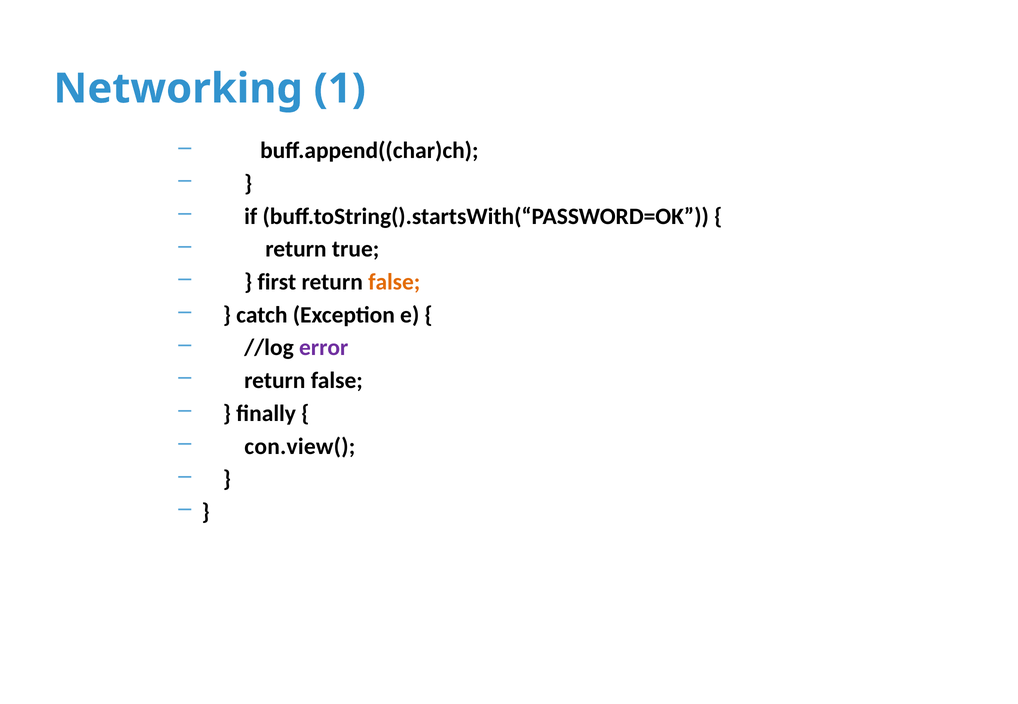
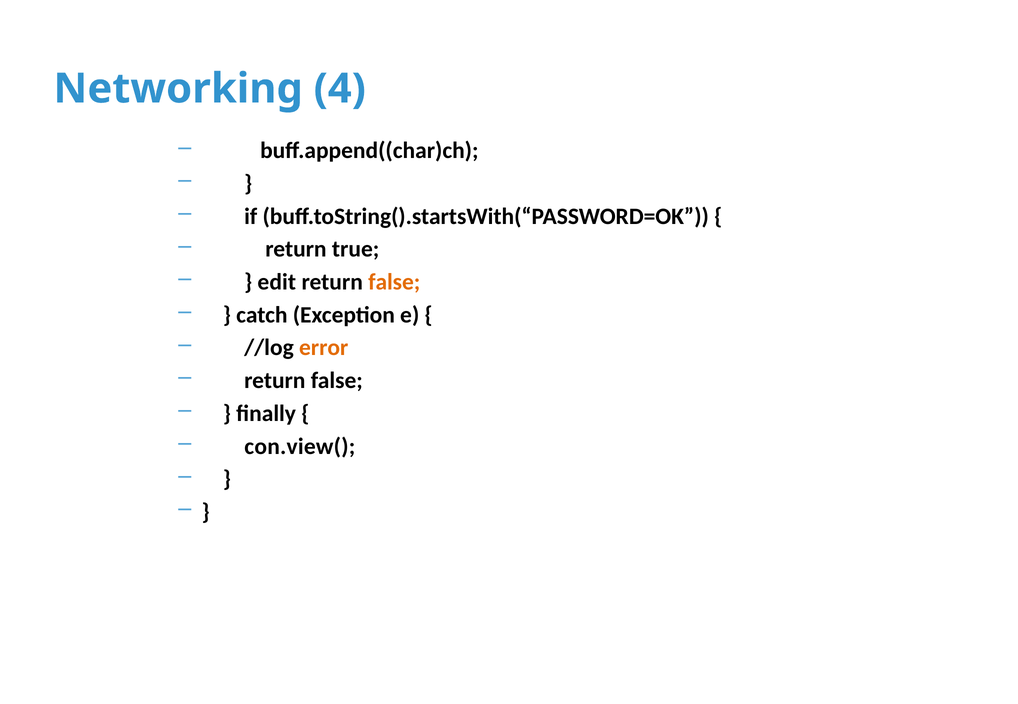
1: 1 -> 4
first: first -> edit
error colour: purple -> orange
